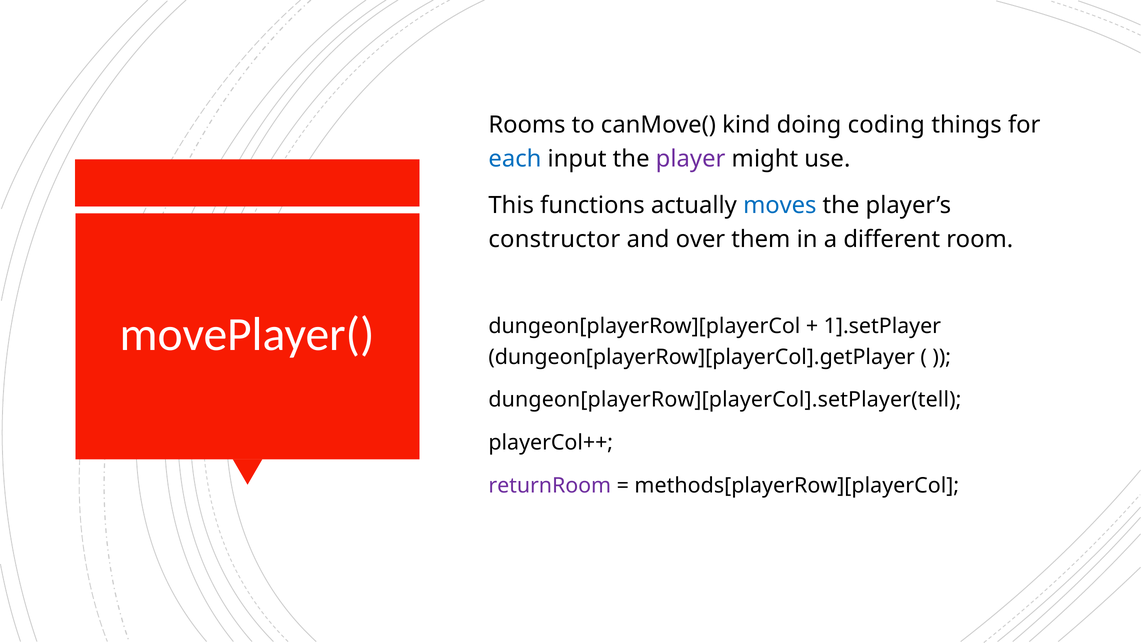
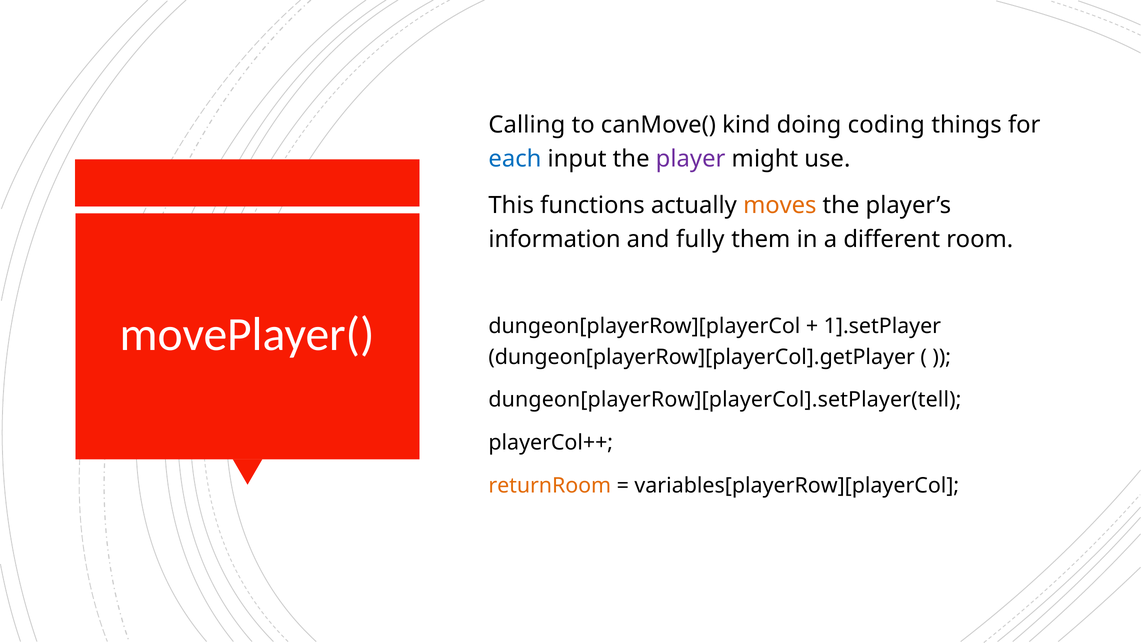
Rooms: Rooms -> Calling
moves colour: blue -> orange
constructor: constructor -> information
over: over -> fully
returnRoom colour: purple -> orange
methods[playerRow][playerCol: methods[playerRow][playerCol -> variables[playerRow][playerCol
